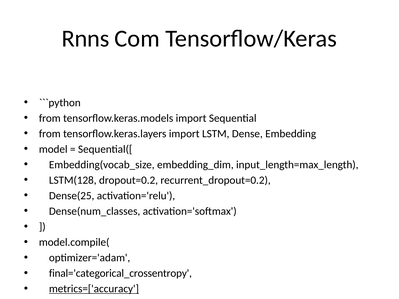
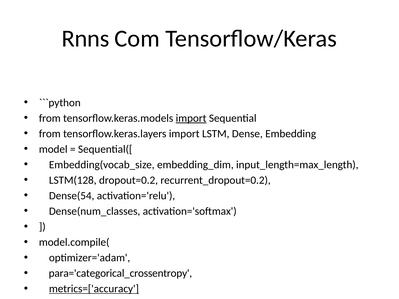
import at (191, 118) underline: none -> present
Dense(25: Dense(25 -> Dense(54
final='categorical_crossentropy: final='categorical_crossentropy -> para='categorical_crossentropy
